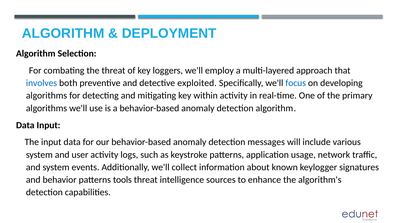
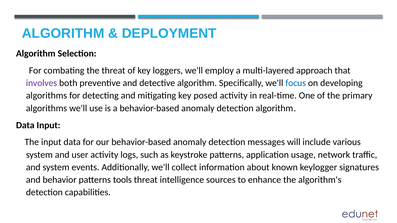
involves colour: blue -> purple
detective exploited: exploited -> algorithm
within: within -> posed
